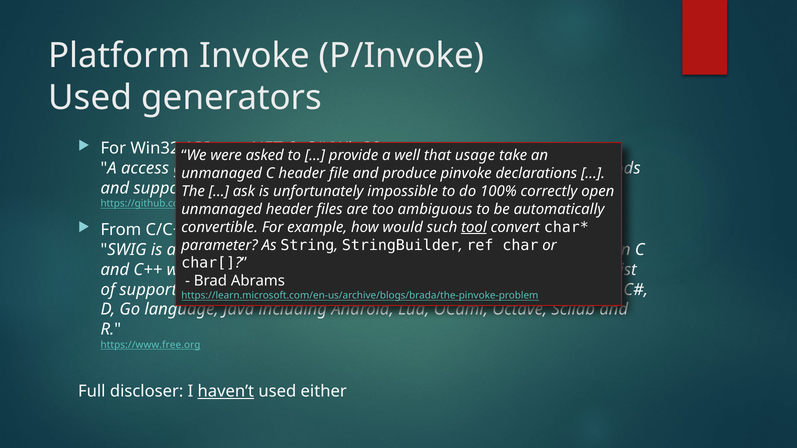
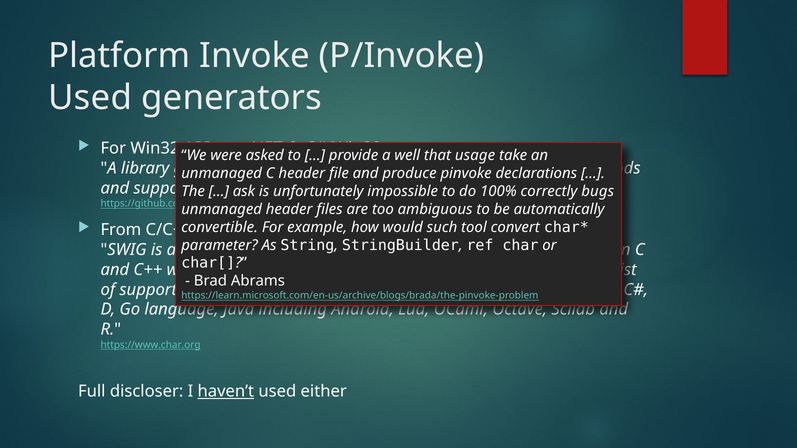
access: access -> library
open: open -> bugs
tool at (474, 227) underline: present -> none
https://www.free.org: https://www.free.org -> https://www.char.org
